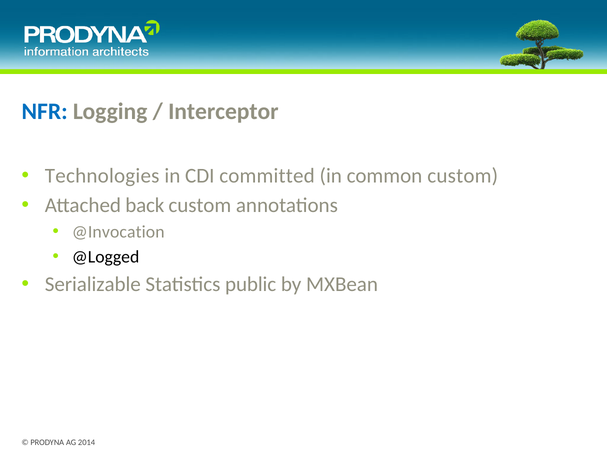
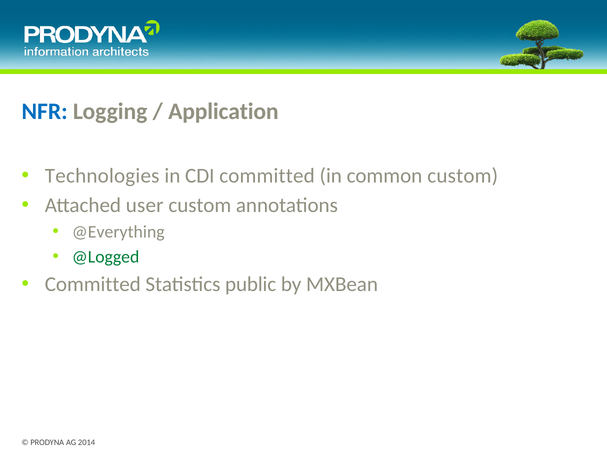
Interceptor: Interceptor -> Application
back: back -> user
@Invocation: @Invocation -> @Everything
@Logged colour: black -> green
Serializable at (93, 285): Serializable -> Committed
